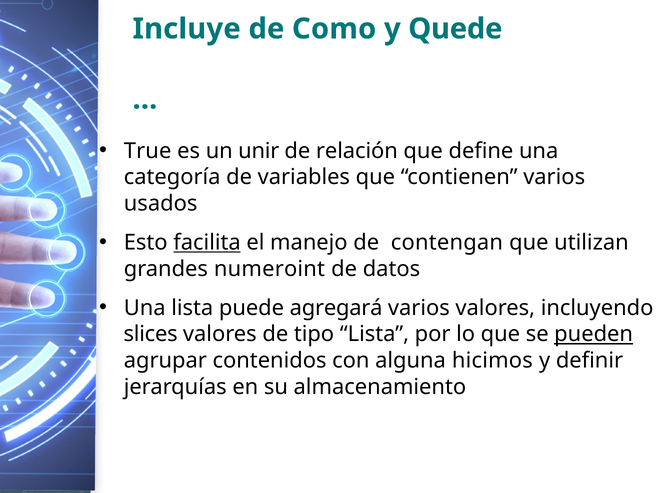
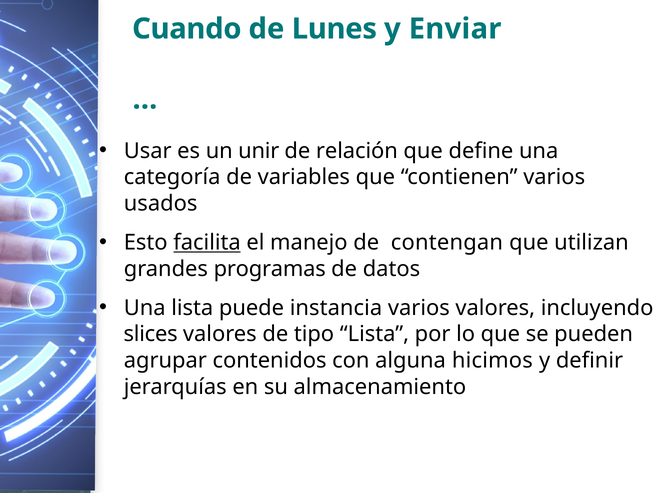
Incluye: Incluye -> Cuando
Como: Como -> Lunes
Quede: Quede -> Enviar
True: True -> Usar
numeroint: numeroint -> programas
agregará: agregará -> instancia
pueden underline: present -> none
